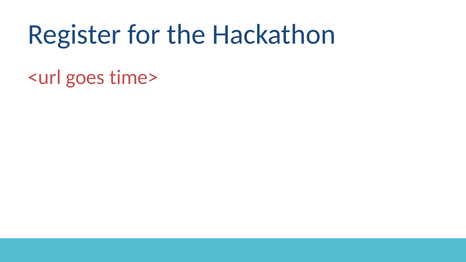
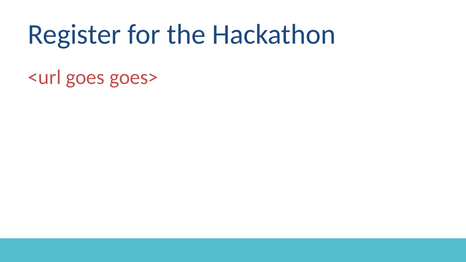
time>: time> -> goes>
